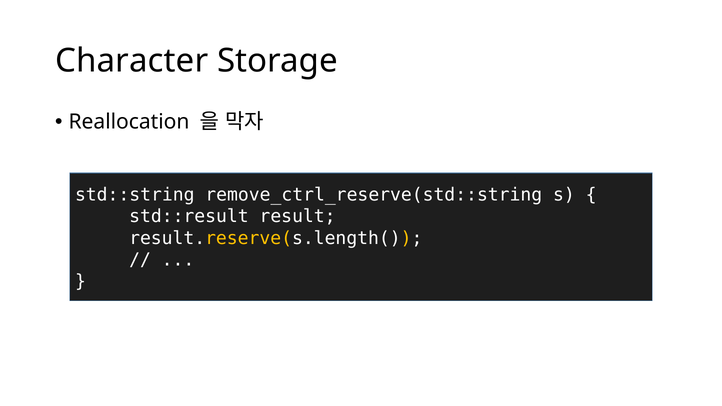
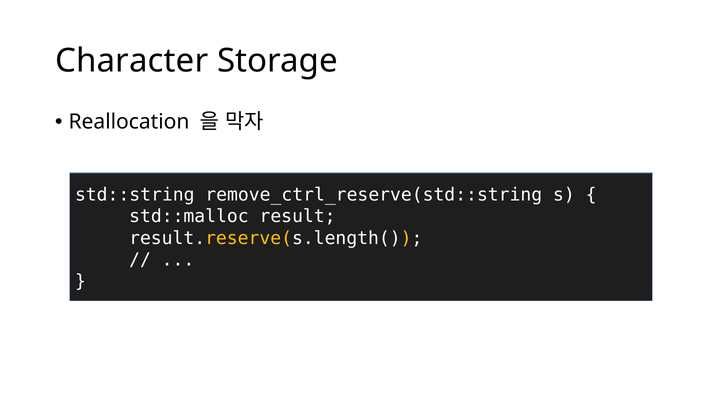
std::result: std::result -> std::malloc
